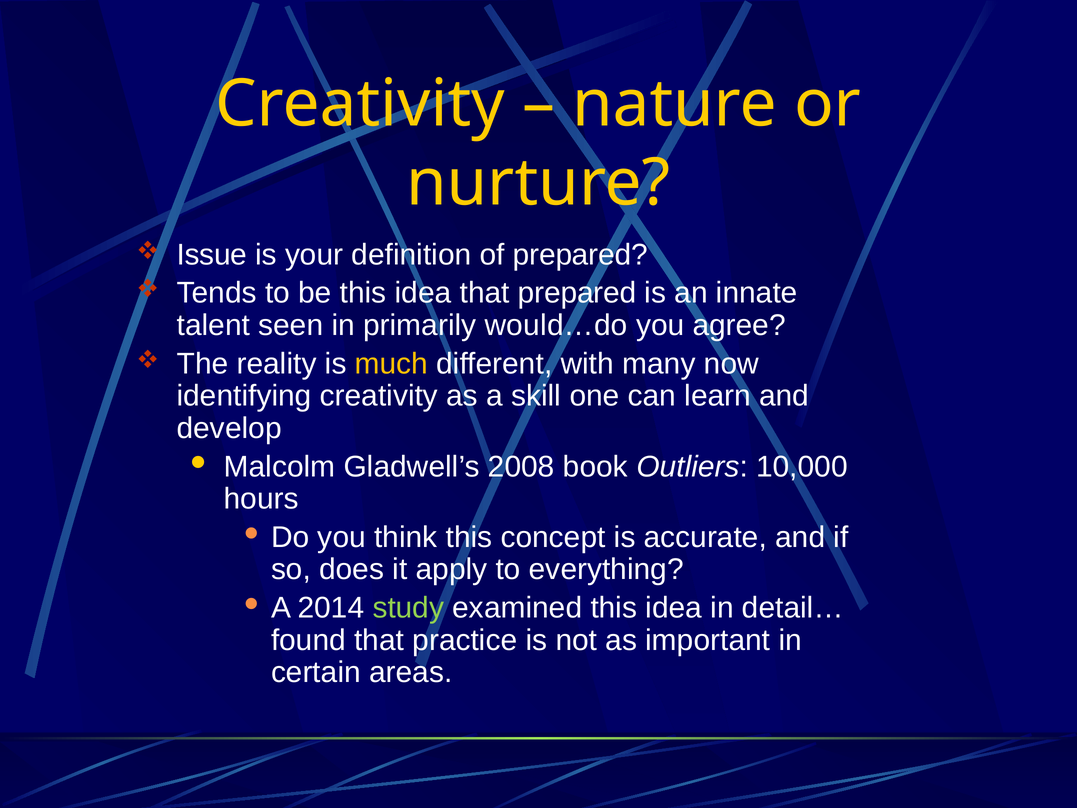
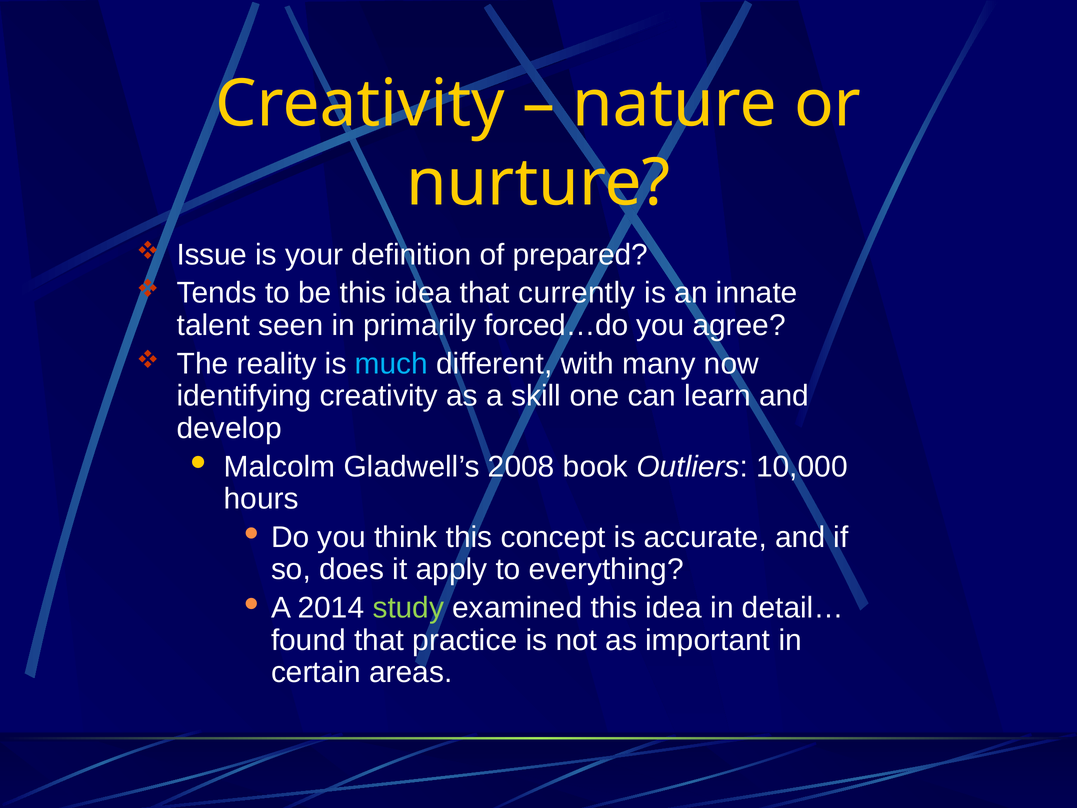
that prepared: prepared -> currently
would…do: would…do -> forced…do
much colour: yellow -> light blue
